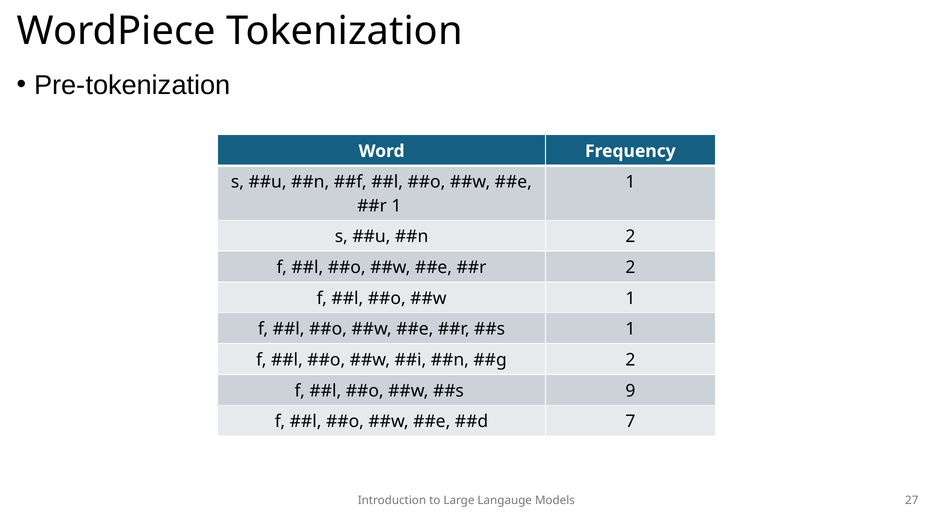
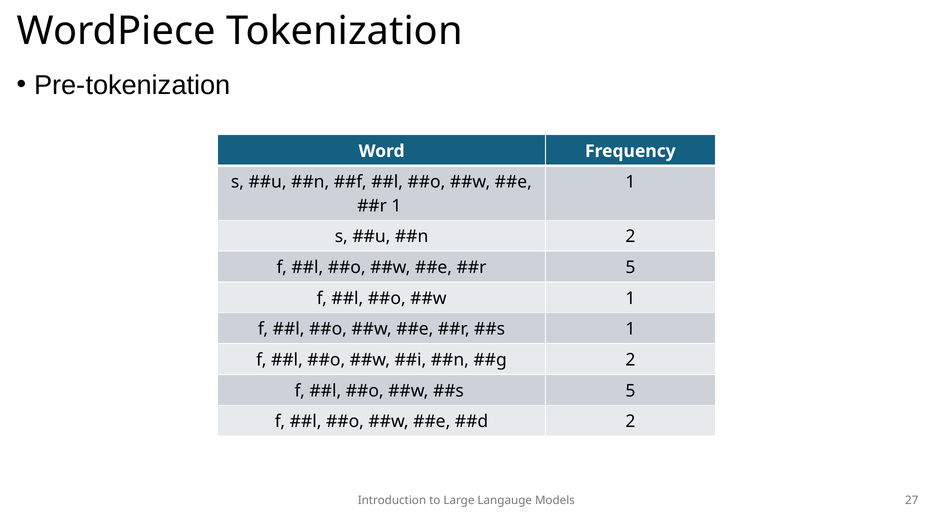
2 at (630, 267): 2 -> 5
9 at (630, 391): 9 -> 5
7 at (630, 422): 7 -> 2
